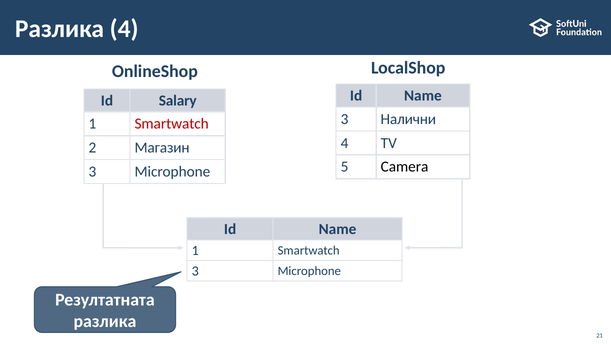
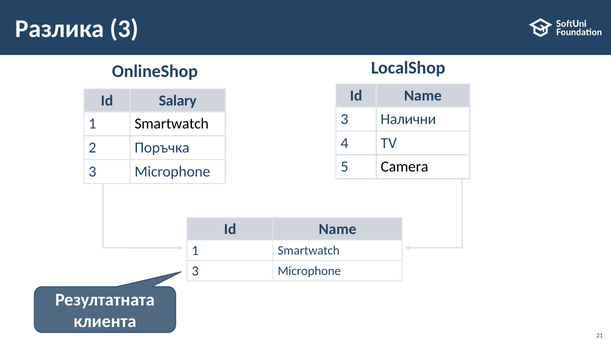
Разлика 4: 4 -> 3
Smartwatch at (172, 124) colour: red -> black
Магазин: Магазин -> Поръчка
разлика at (105, 321): разлика -> клиента
